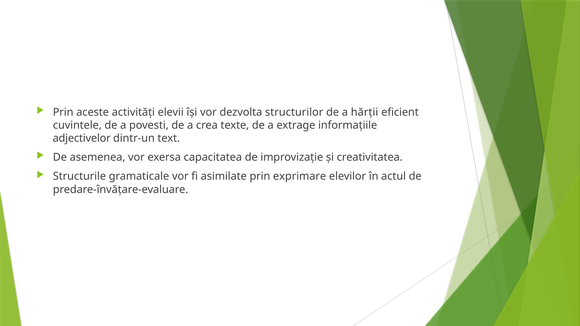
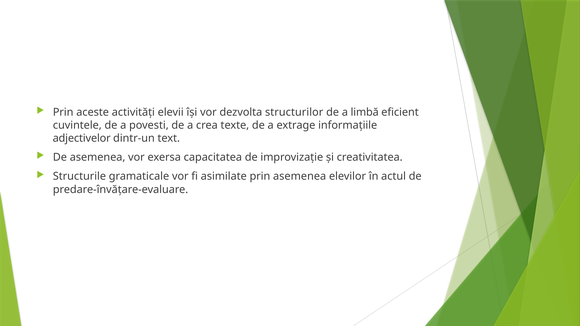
hărții: hărții -> limbă
prin exprimare: exprimare -> asemenea
